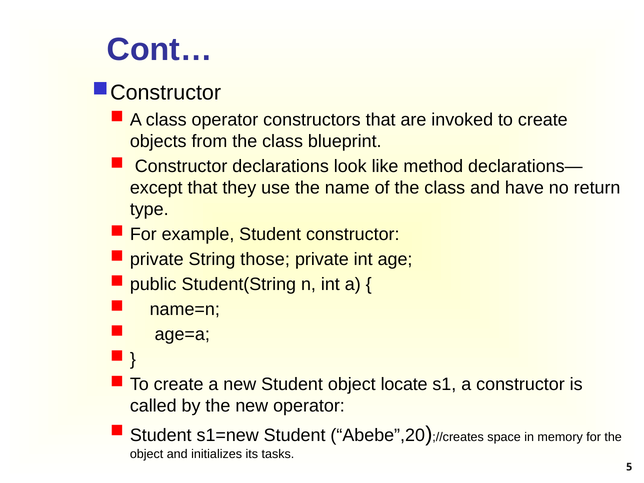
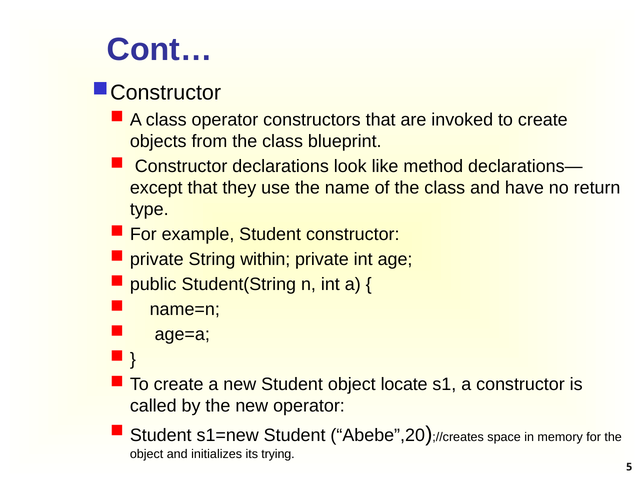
those: those -> within
tasks: tasks -> trying
